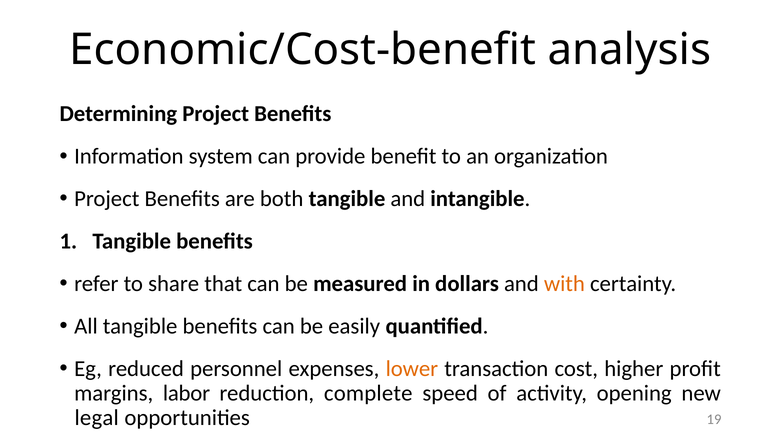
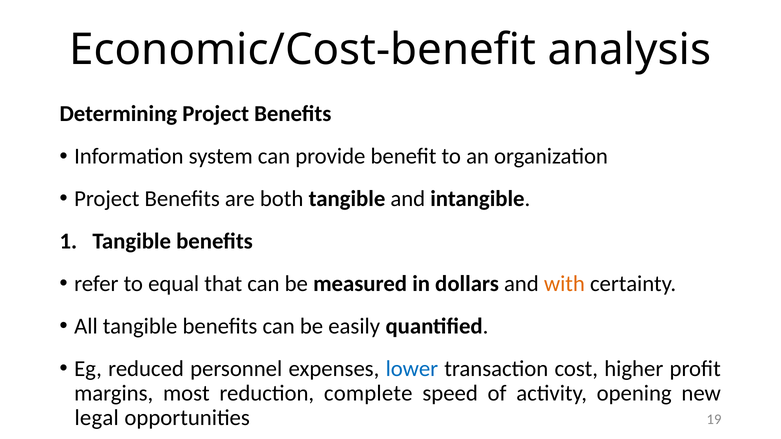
share: share -> equal
lower colour: orange -> blue
labor: labor -> most
